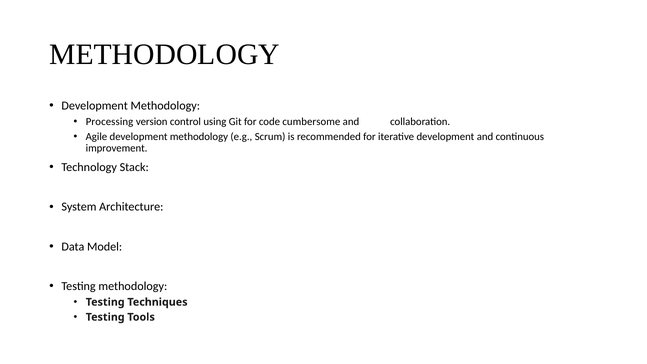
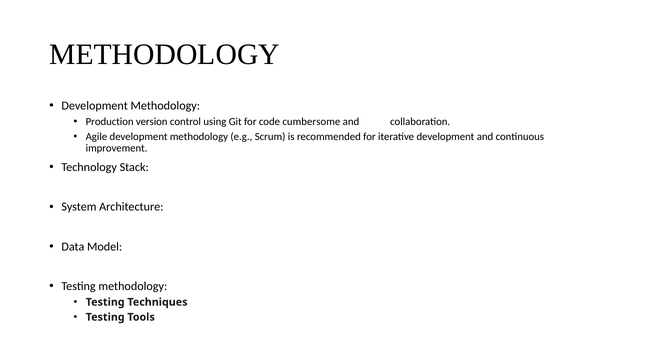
Processing: Processing -> Production
